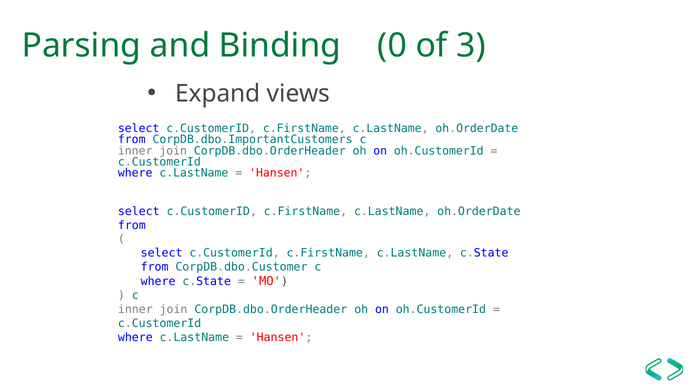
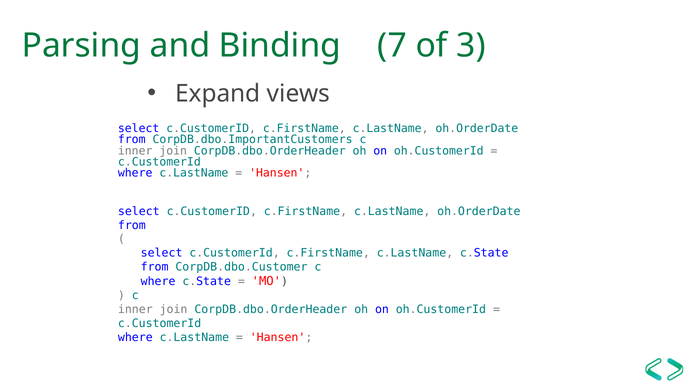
0: 0 -> 7
